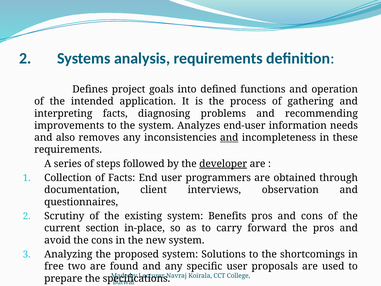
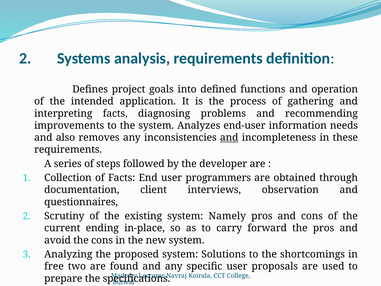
developer underline: present -> none
Benefits: Benefits -> Namely
section: section -> ending
